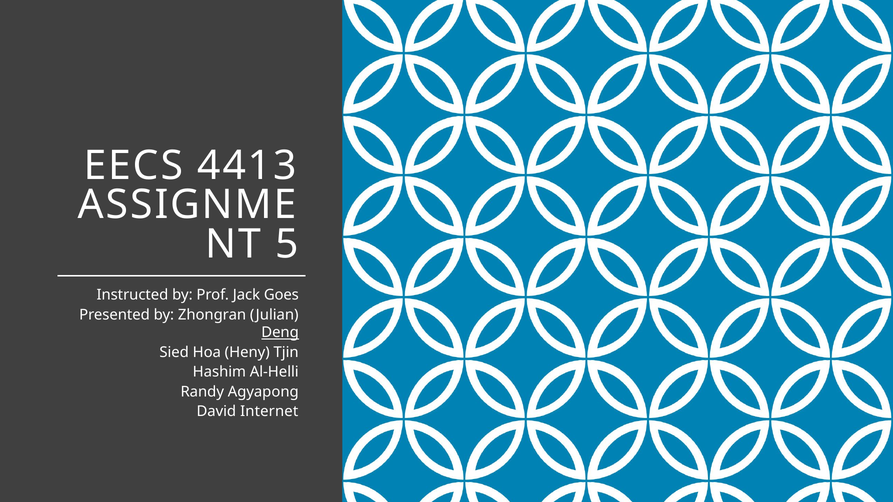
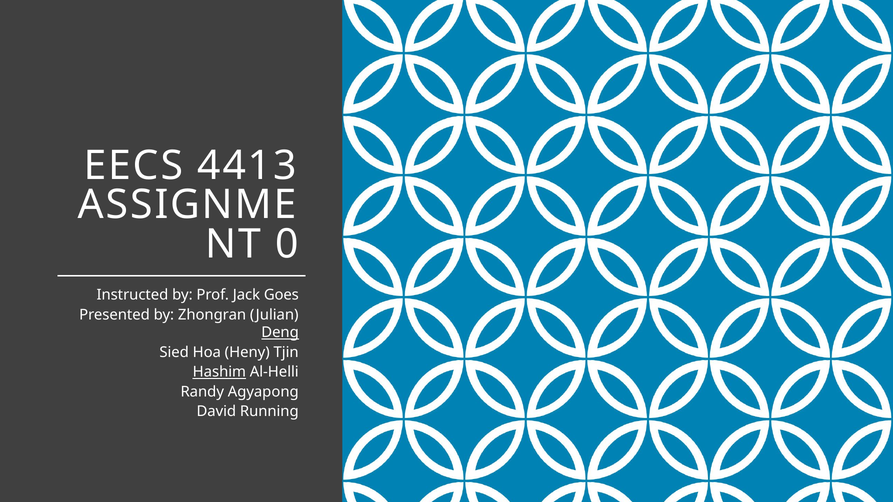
5: 5 -> 0
Hashim underline: none -> present
Internet: Internet -> Running
